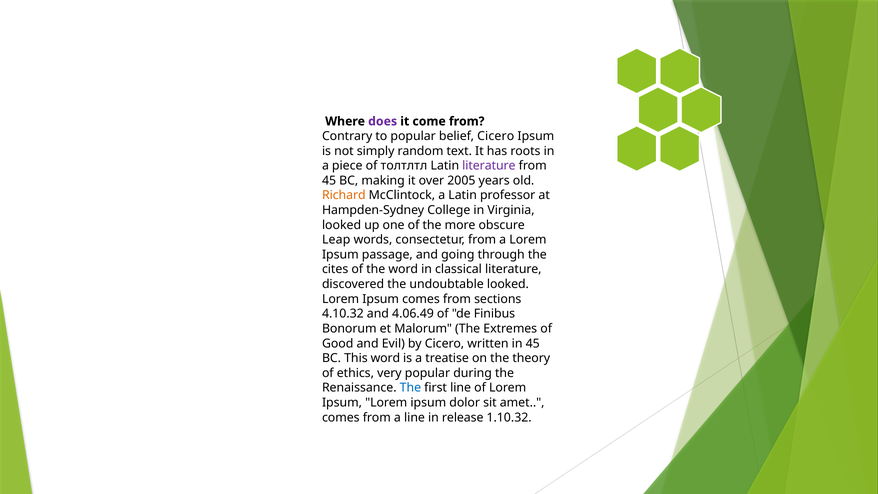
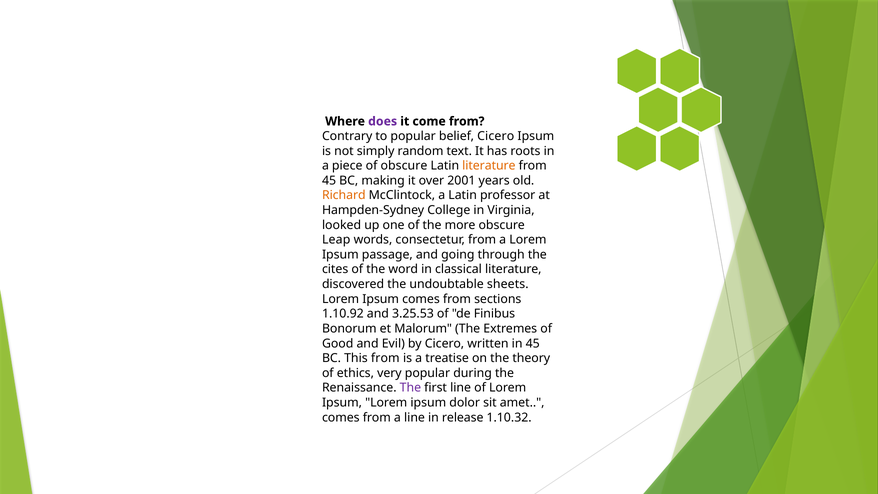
of толтлтл: толтлтл -> obscure
literature at (489, 166) colour: purple -> orange
2005: 2005 -> 2001
undoubtable looked: looked -> sheets
4.10.32: 4.10.32 -> 1.10.92
4.06.49: 4.06.49 -> 3.25.53
This word: word -> from
The at (410, 388) colour: blue -> purple
